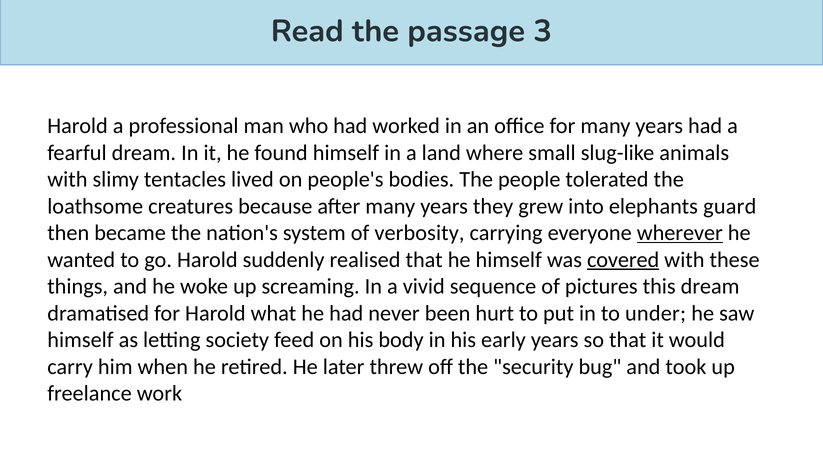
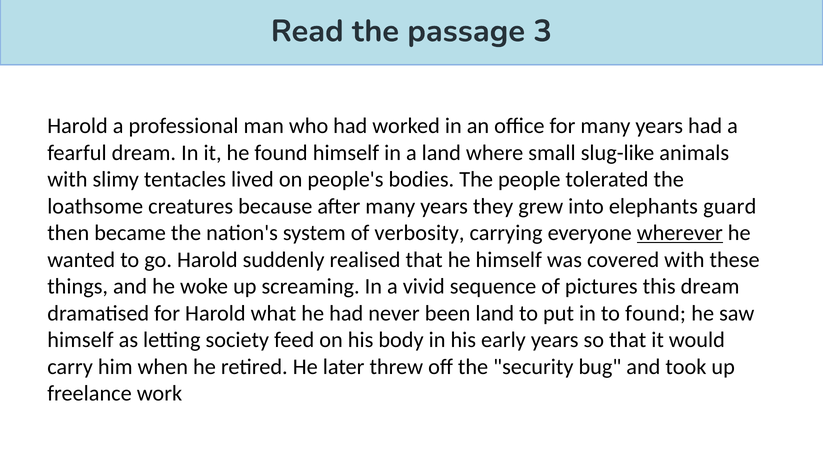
covered underline: present -> none
been hurt: hurt -> land
to under: under -> found
